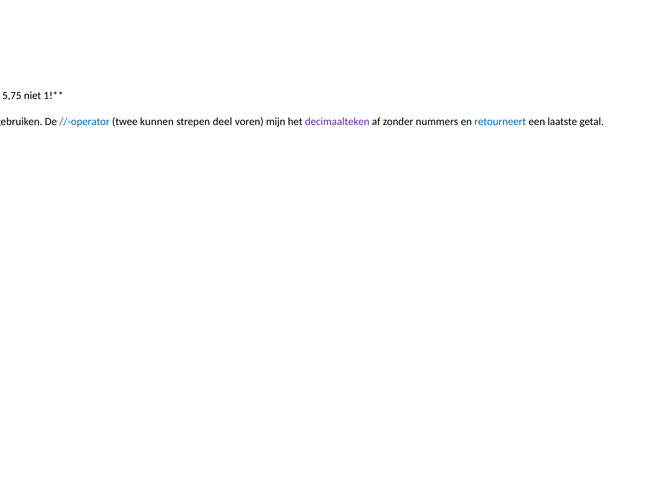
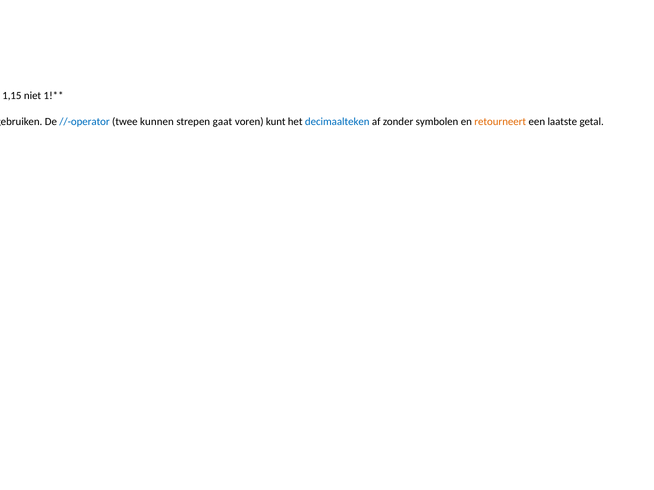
5,75: 5,75 -> 1,15
deel: deel -> gaat
mijn: mijn -> kunt
decimaalteken colour: purple -> blue
nummers: nummers -> symbolen
retourneert colour: blue -> orange
